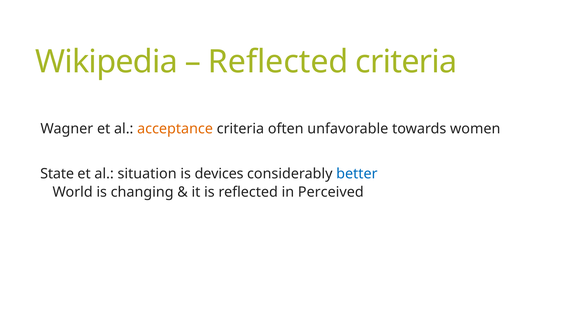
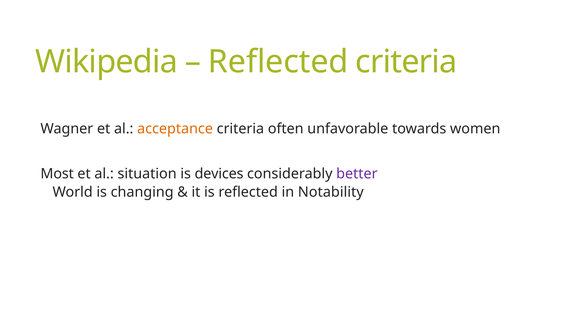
State: State -> Most
better colour: blue -> purple
Perceived: Perceived -> Notability
